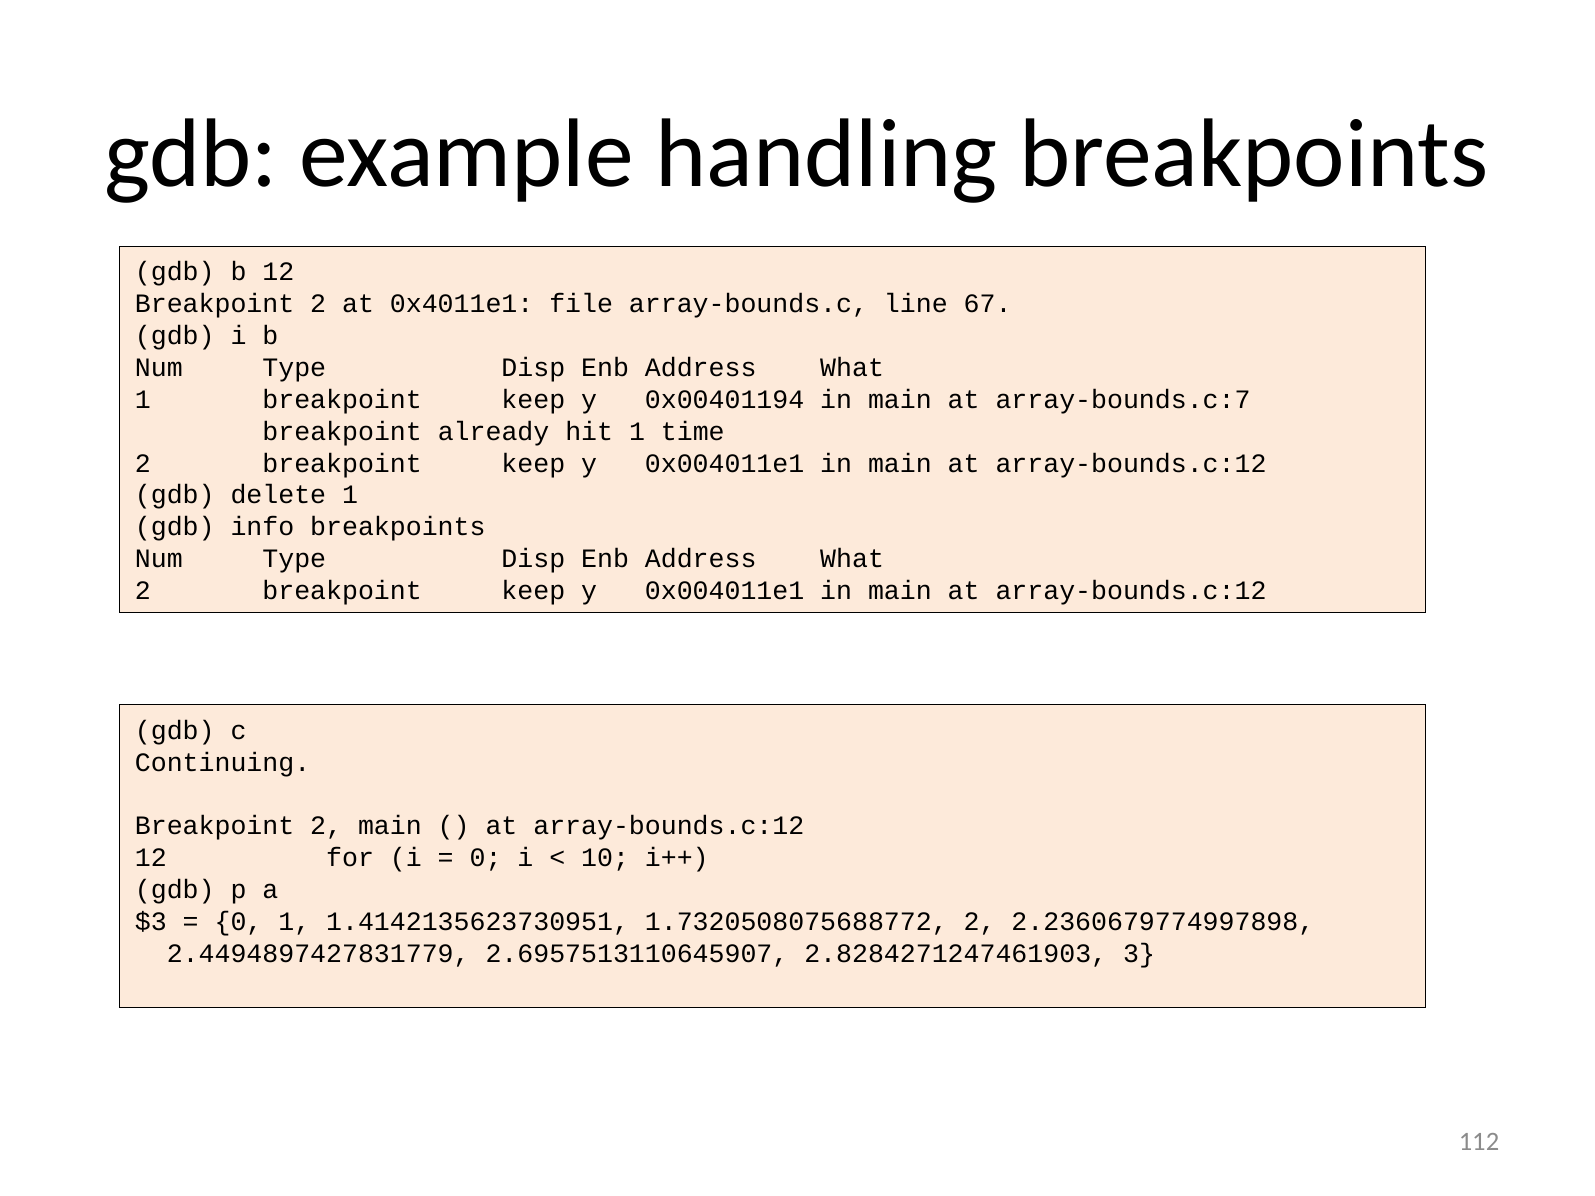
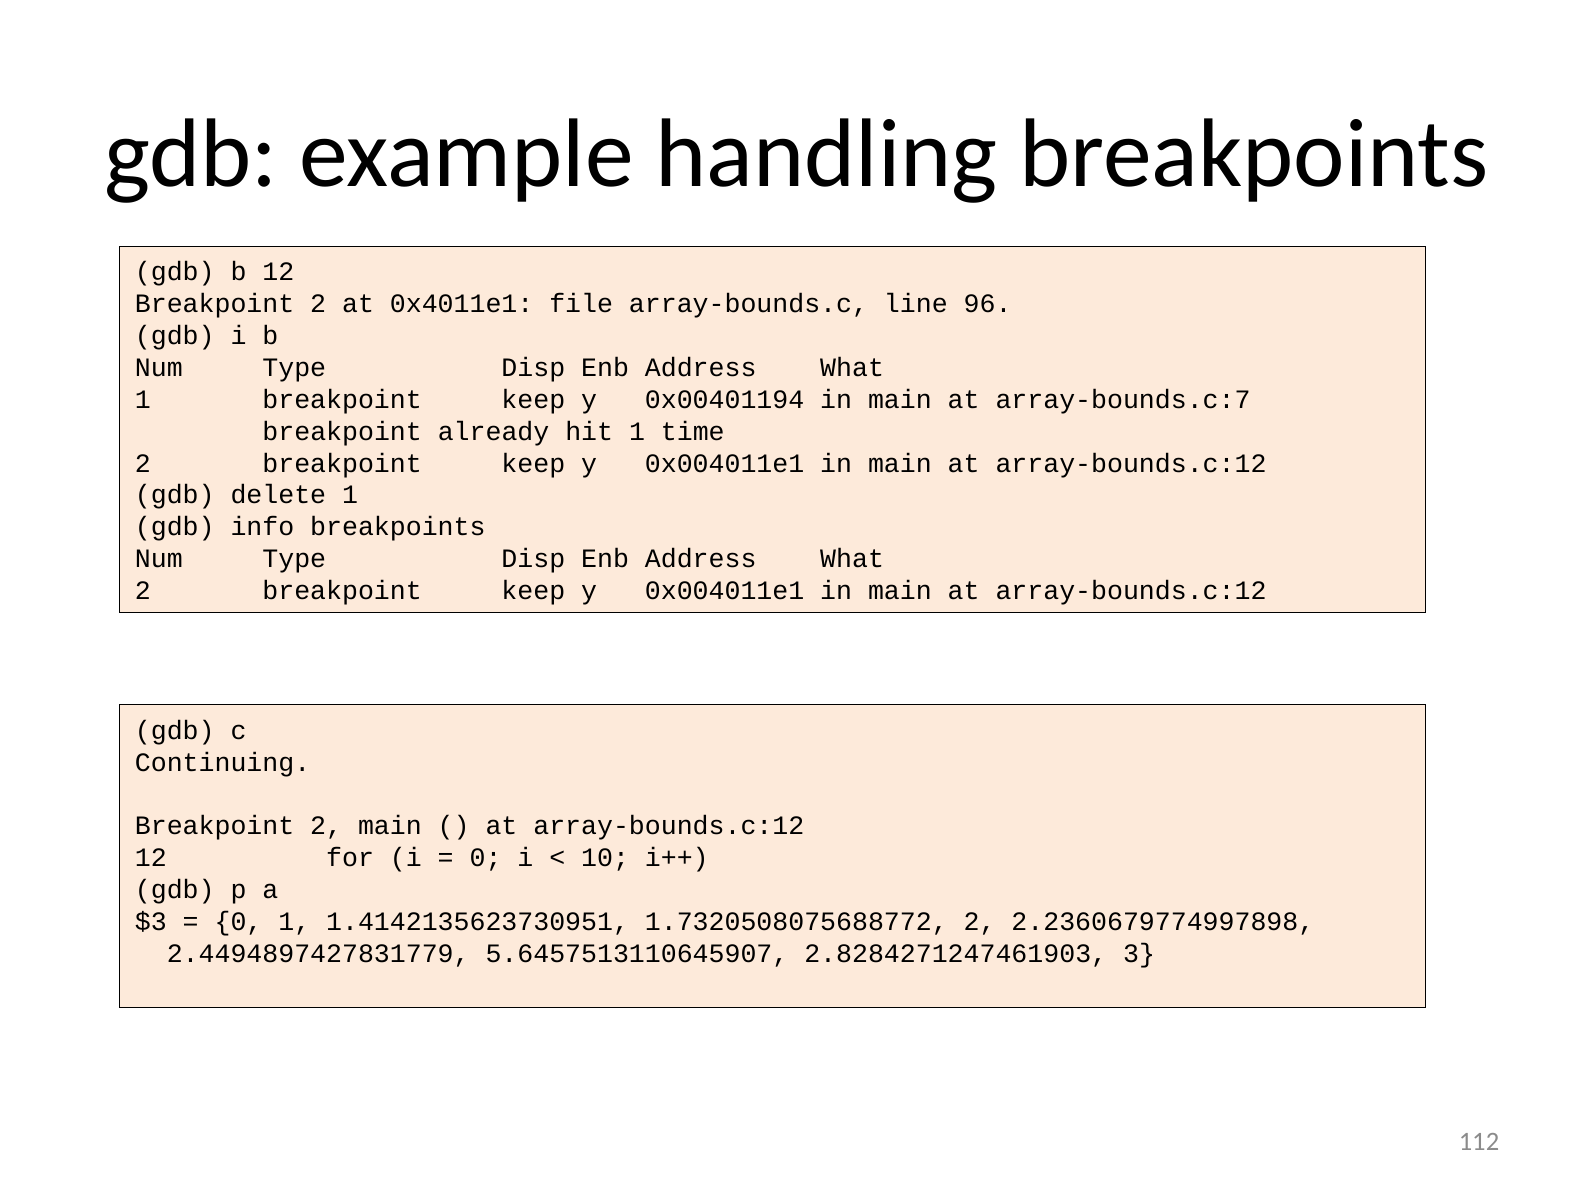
67: 67 -> 96
2.6957513110645907: 2.6957513110645907 -> 5.6457513110645907
